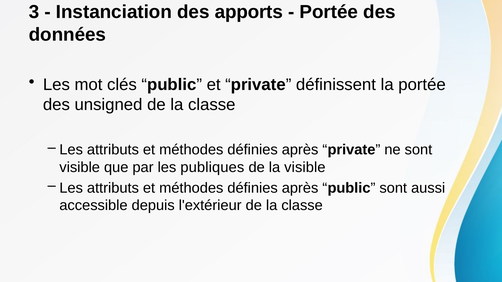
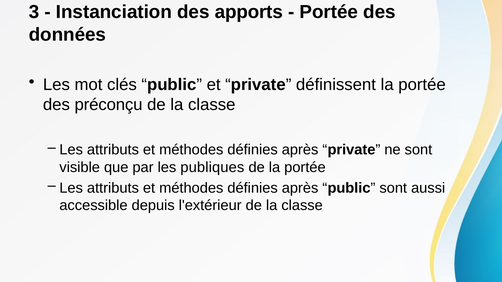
unsigned: unsigned -> préconçu
de la visible: visible -> portée
